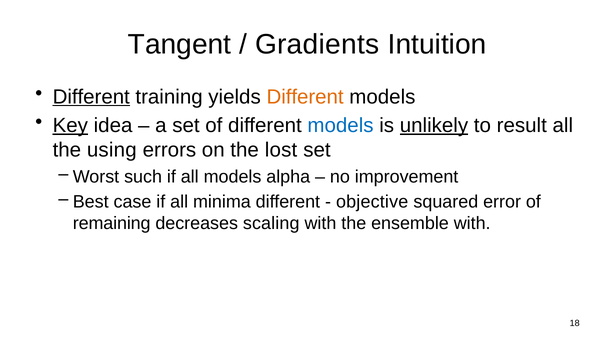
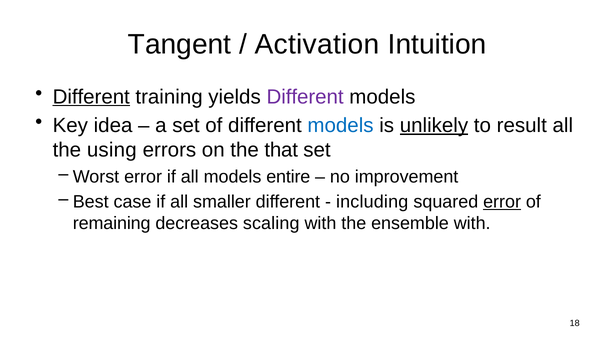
Gradients: Gradients -> Activation
Different at (305, 97) colour: orange -> purple
Key underline: present -> none
lost: lost -> that
Worst such: such -> error
alpha: alpha -> entire
minima: minima -> smaller
objective: objective -> including
error at (502, 202) underline: none -> present
